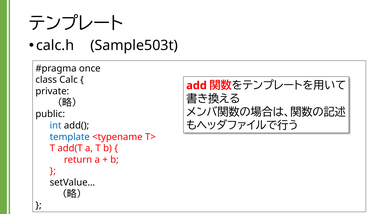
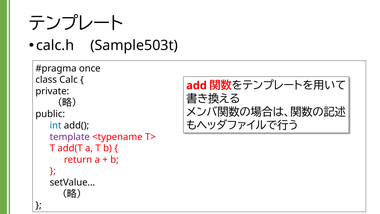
template colour: blue -> purple
